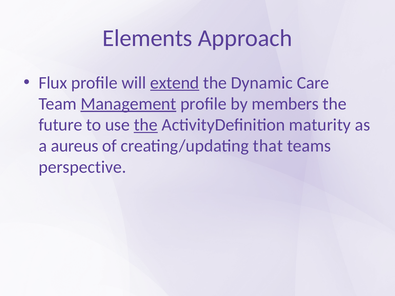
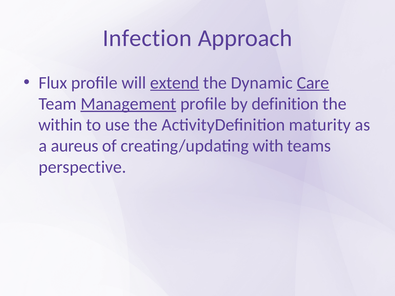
Elements: Elements -> Infection
Care underline: none -> present
members: members -> definition
future: future -> within
the at (146, 125) underline: present -> none
that: that -> with
